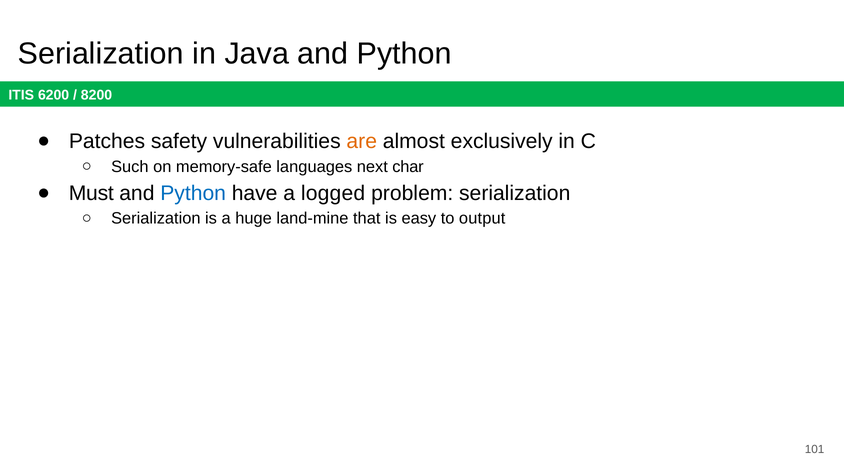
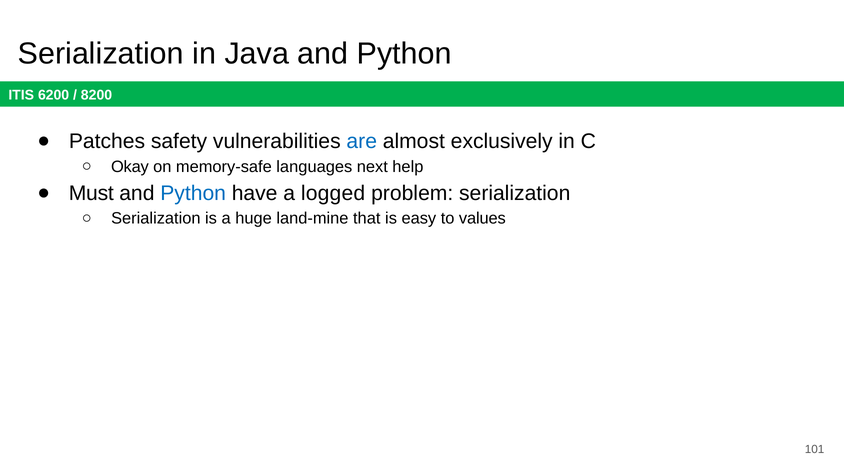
are colour: orange -> blue
Such: Such -> Okay
char: char -> help
output: output -> values
